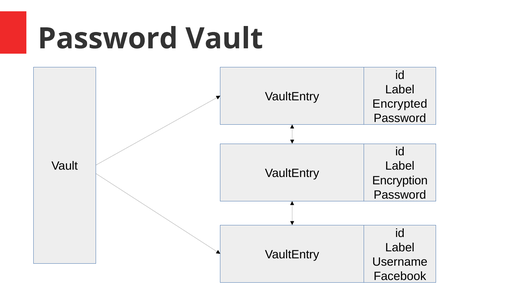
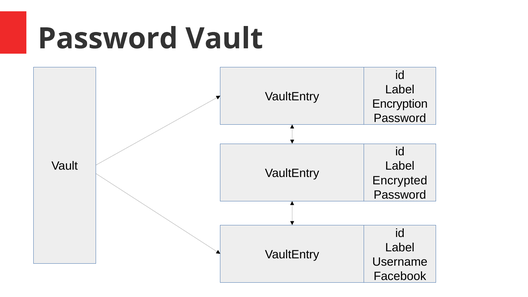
Encrypted: Encrypted -> Encryption
Encryption: Encryption -> Encrypted
